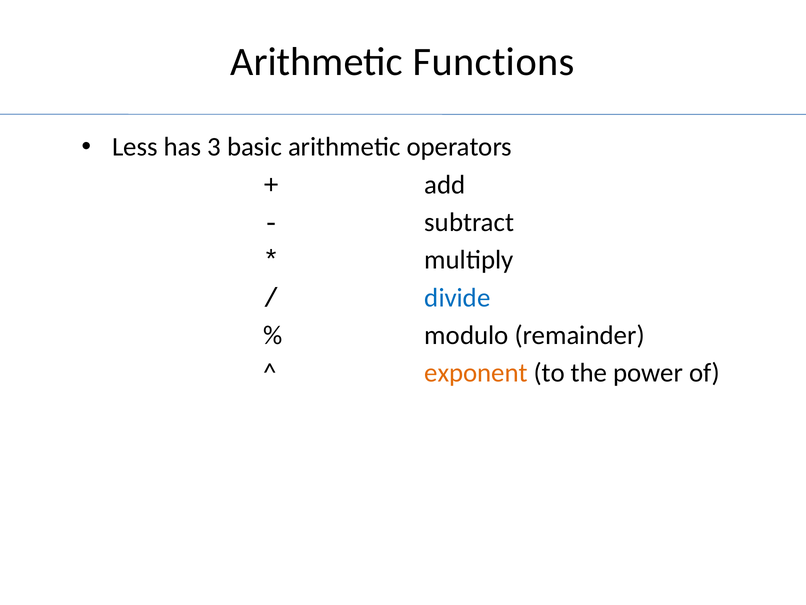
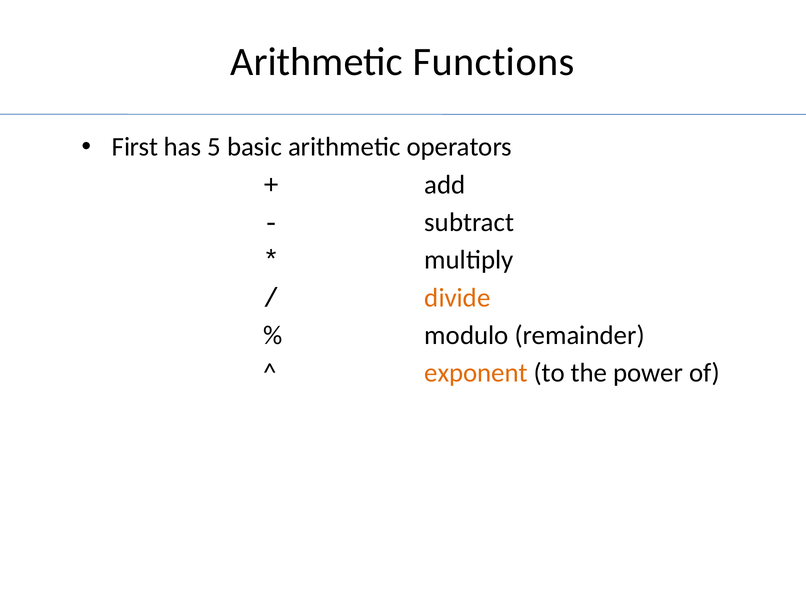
Less: Less -> First
3: 3 -> 5
divide colour: blue -> orange
